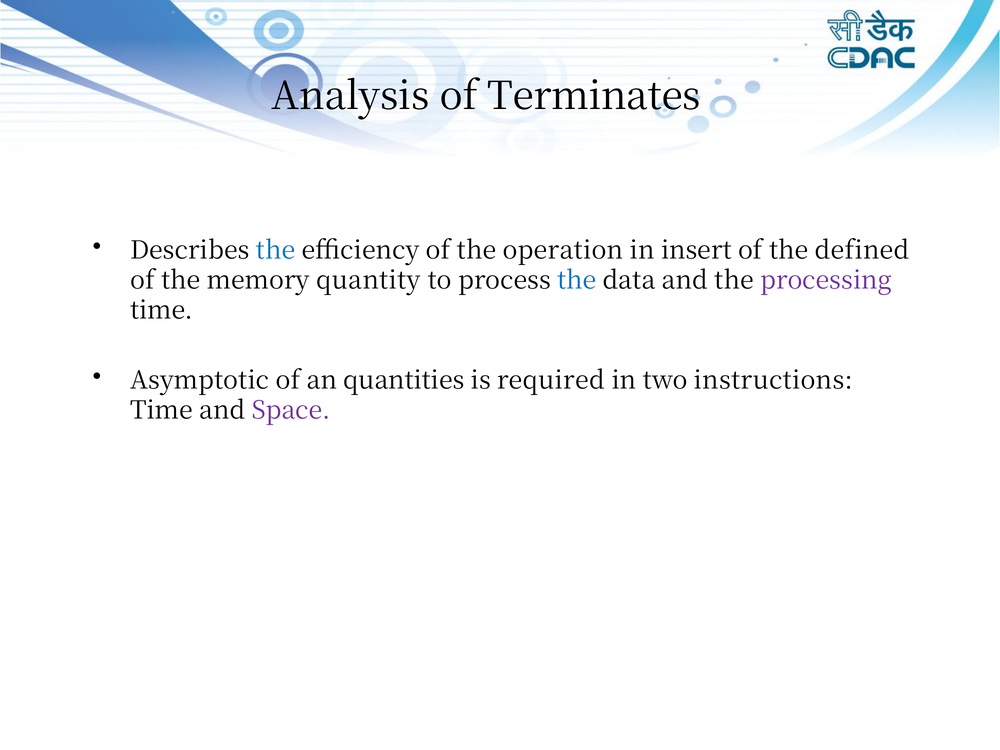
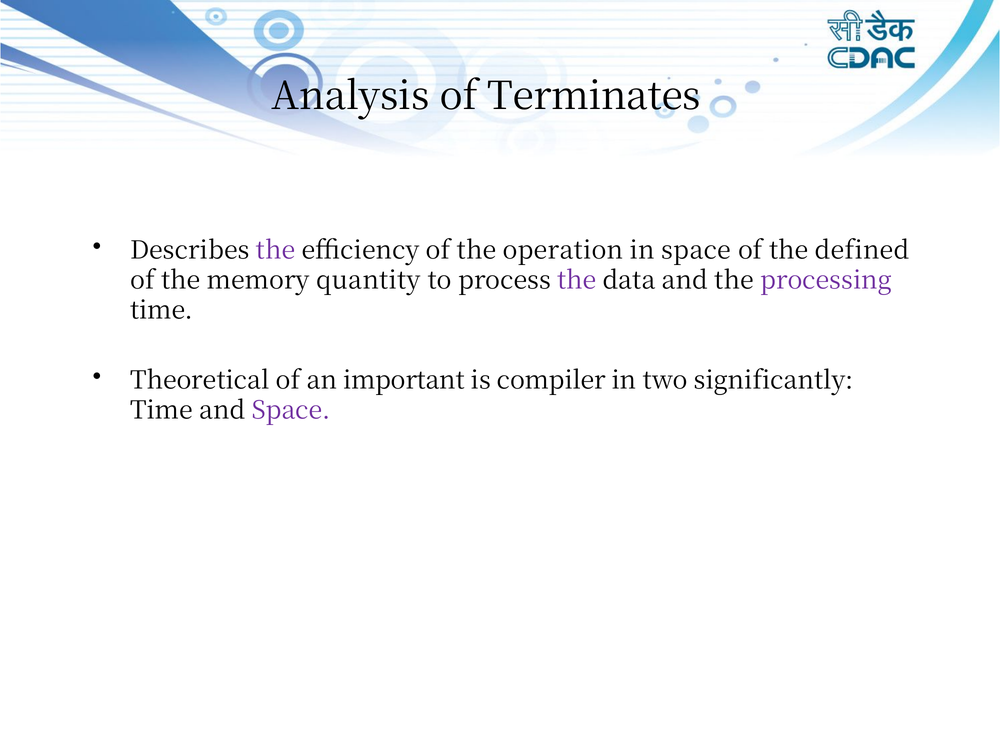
the at (276, 251) colour: blue -> purple
in insert: insert -> space
the at (577, 281) colour: blue -> purple
Asymptotic: Asymptotic -> Theoretical
quantities: quantities -> important
required: required -> compiler
instructions: instructions -> significantly
